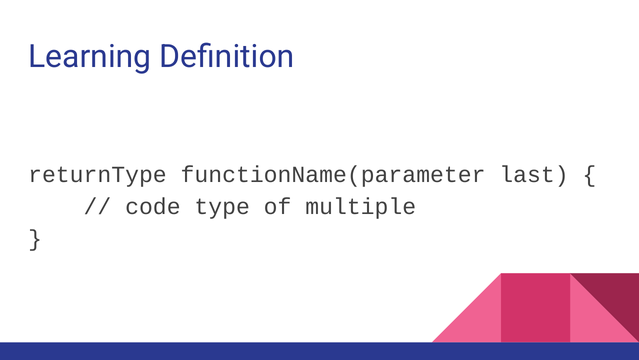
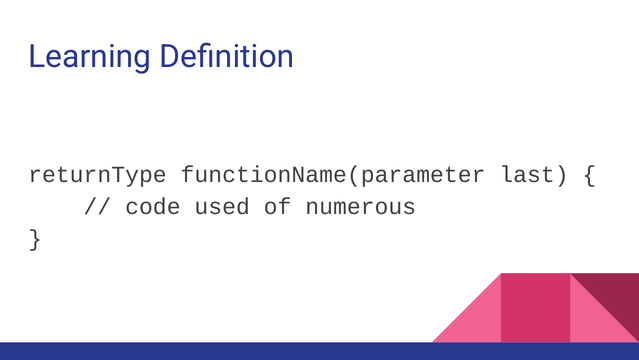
type: type -> used
multiple: multiple -> numerous
